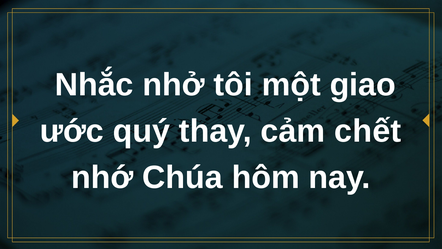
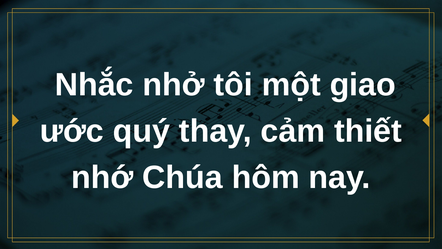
chết: chết -> thiết
